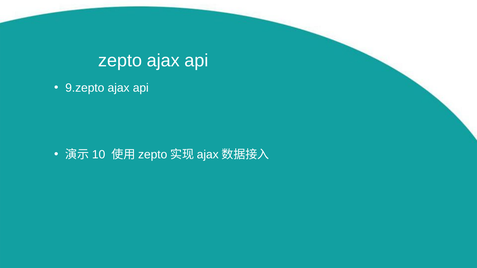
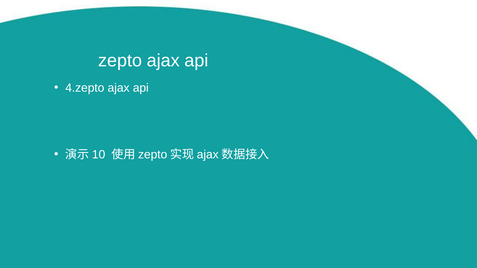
9.zepto: 9.zepto -> 4.zepto
